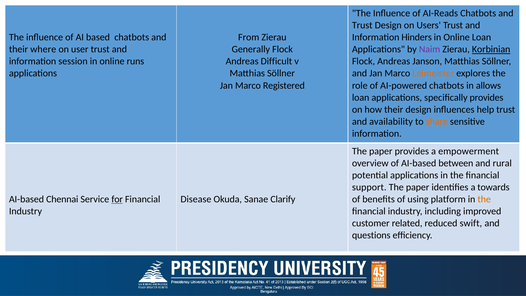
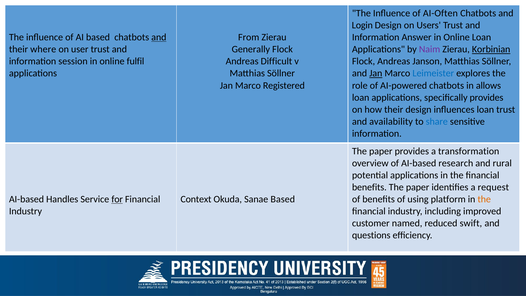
AI-Reads: AI-Reads -> AI-Often
Trust at (362, 25): Trust -> Login
and at (159, 37) underline: none -> present
Hinders: Hinders -> Answer
runs: runs -> fulfil
Jan at (376, 73) underline: none -> present
Leimeister colour: orange -> blue
influences help: help -> loan
share colour: orange -> blue
empowerment: empowerment -> transformation
between: between -> research
support at (369, 187): support -> benefits
towards: towards -> request
Chennai: Chennai -> Handles
Disease: Disease -> Context
Sanae Clarify: Clarify -> Based
related: related -> named
